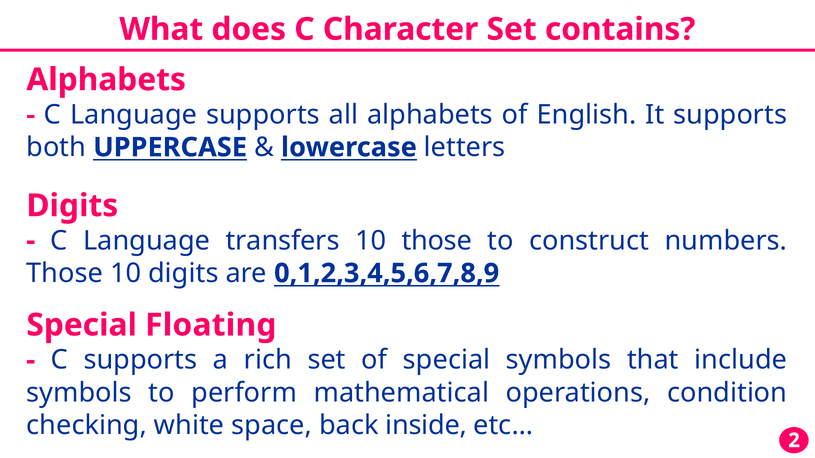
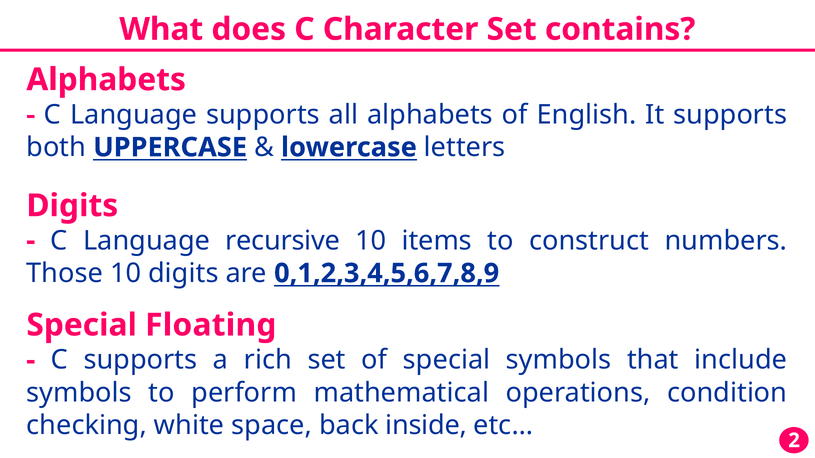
transfers: transfers -> recursive
10 those: those -> items
